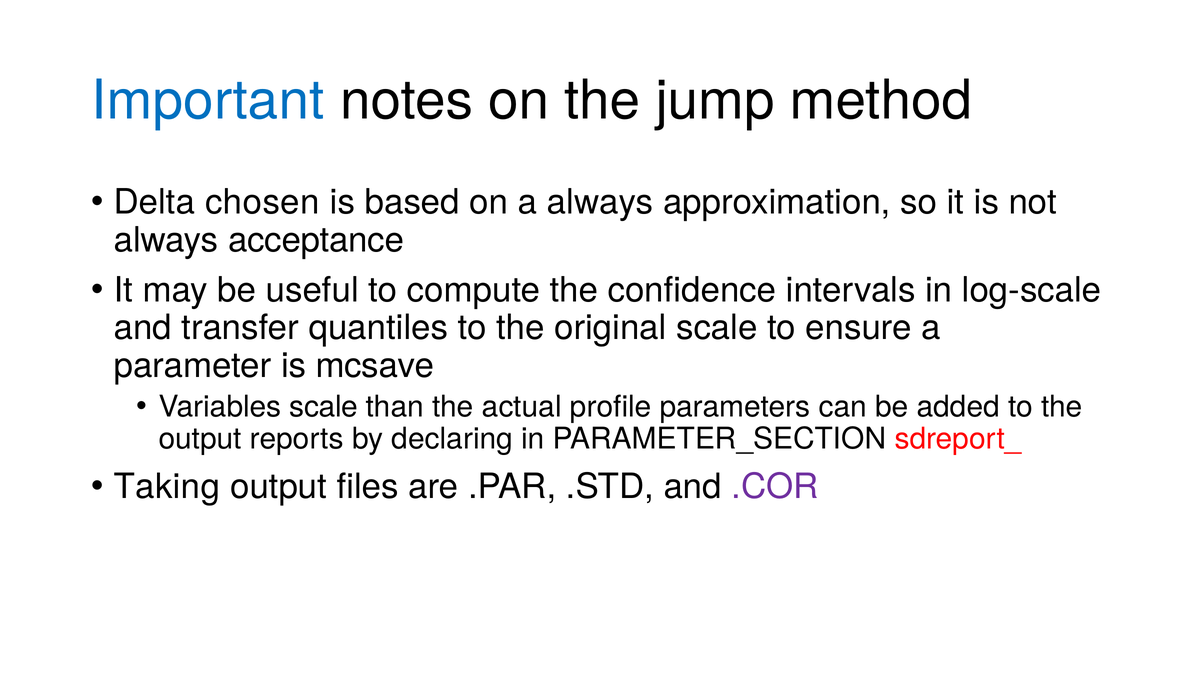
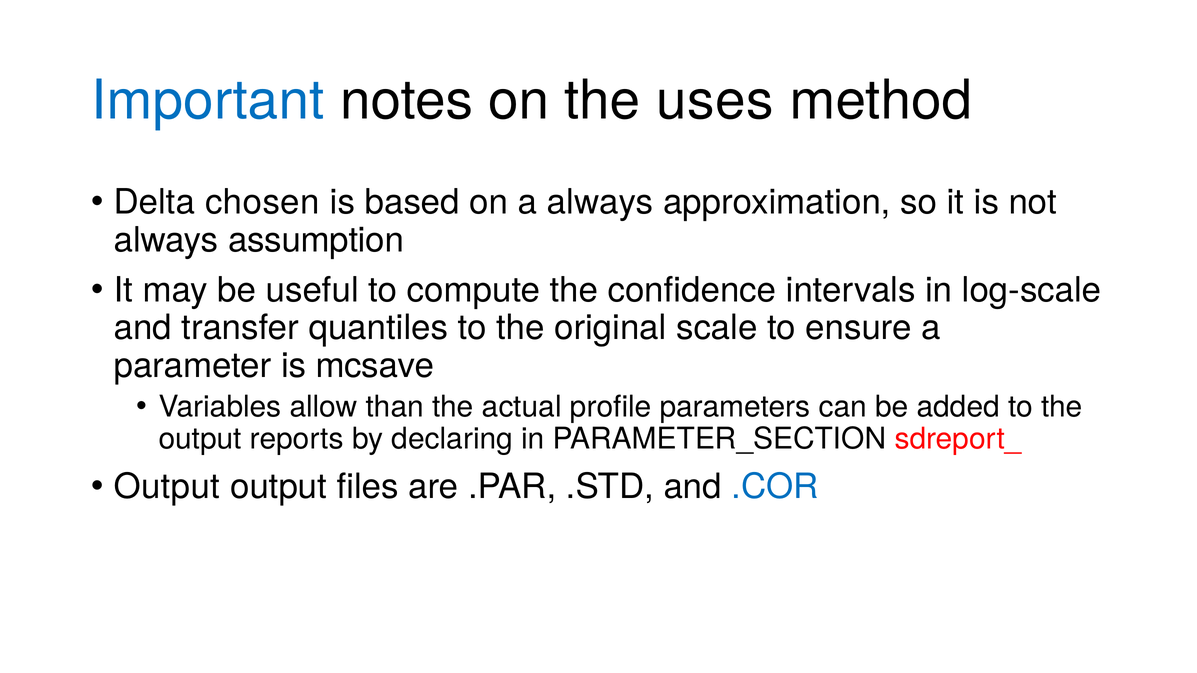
jump: jump -> uses
acceptance: acceptance -> assumption
Variables scale: scale -> allow
Taking at (167, 487): Taking -> Output
.COR colour: purple -> blue
